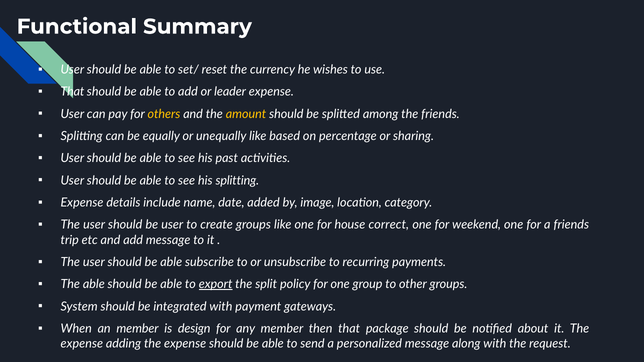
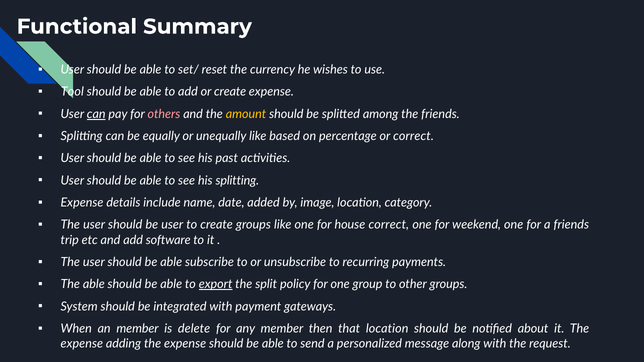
That at (72, 92): That -> Tool
or leader: leader -> create
can at (96, 114) underline: none -> present
others colour: yellow -> pink
or sharing: sharing -> correct
add message: message -> software
design: design -> delete
that package: package -> location
